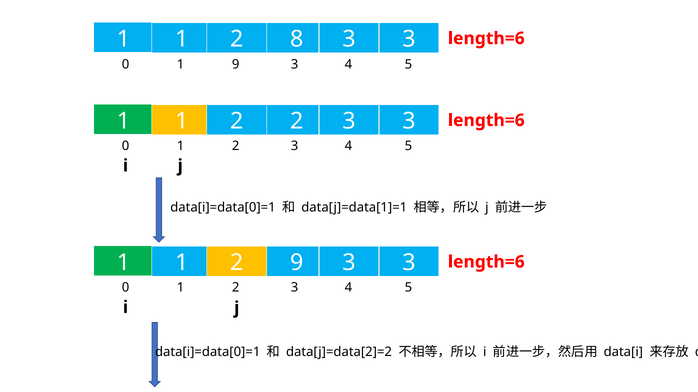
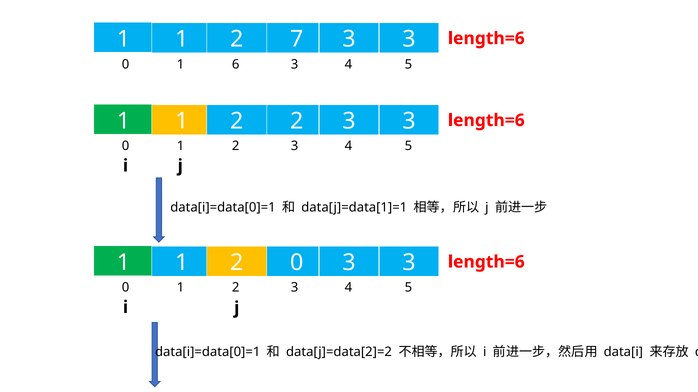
8: 8 -> 7
1 9: 9 -> 6
2 9: 9 -> 0
